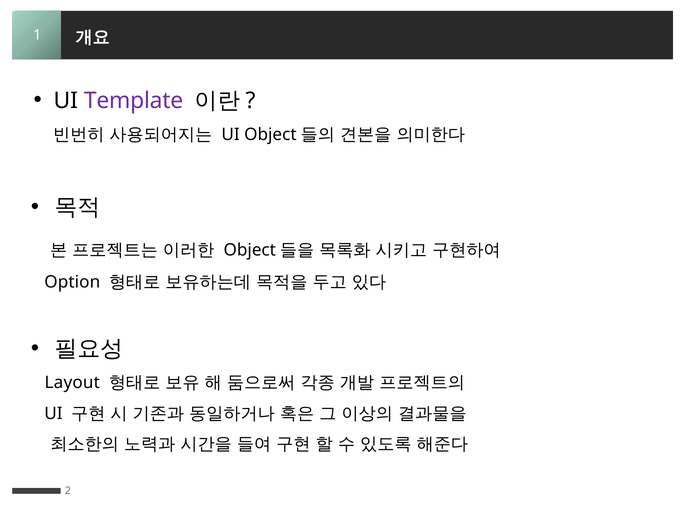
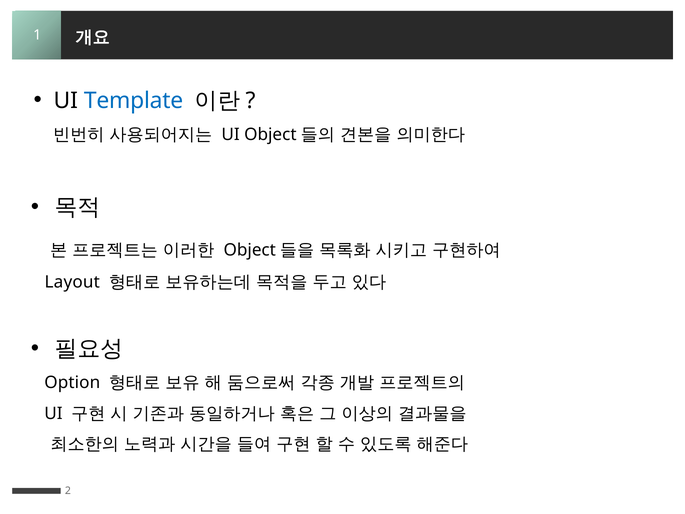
Template colour: purple -> blue
Option: Option -> Layout
Layout: Layout -> Option
